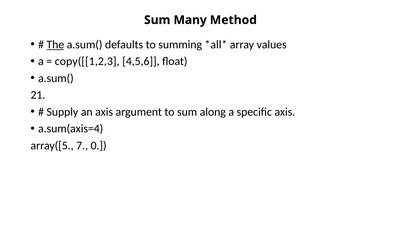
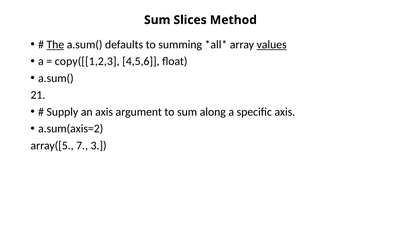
Many: Many -> Slices
values underline: none -> present
a.sum(axis=4: a.sum(axis=4 -> a.sum(axis=2
0: 0 -> 3
